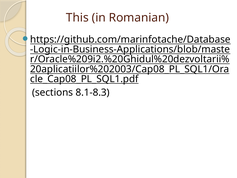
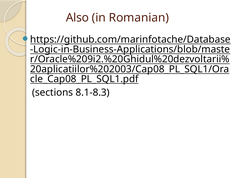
This: This -> Also
